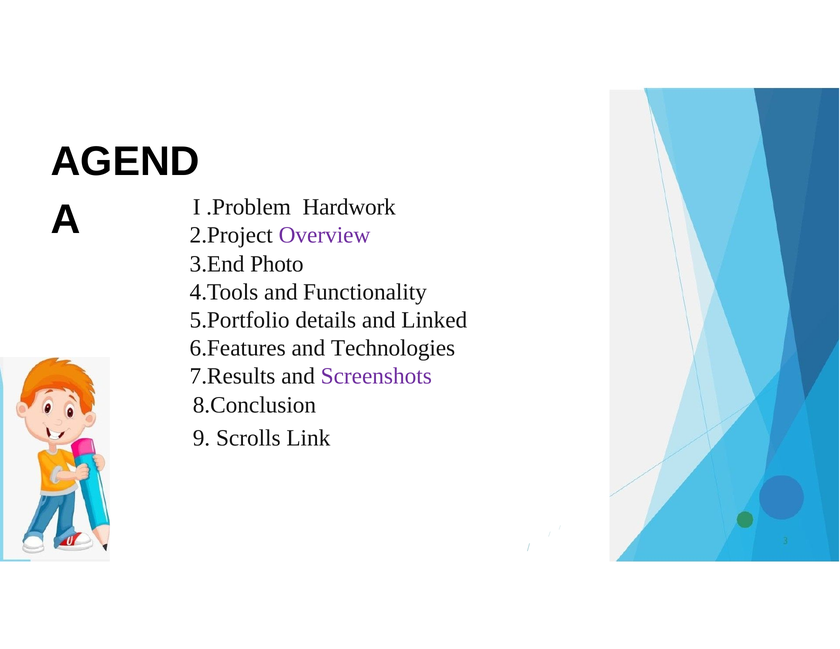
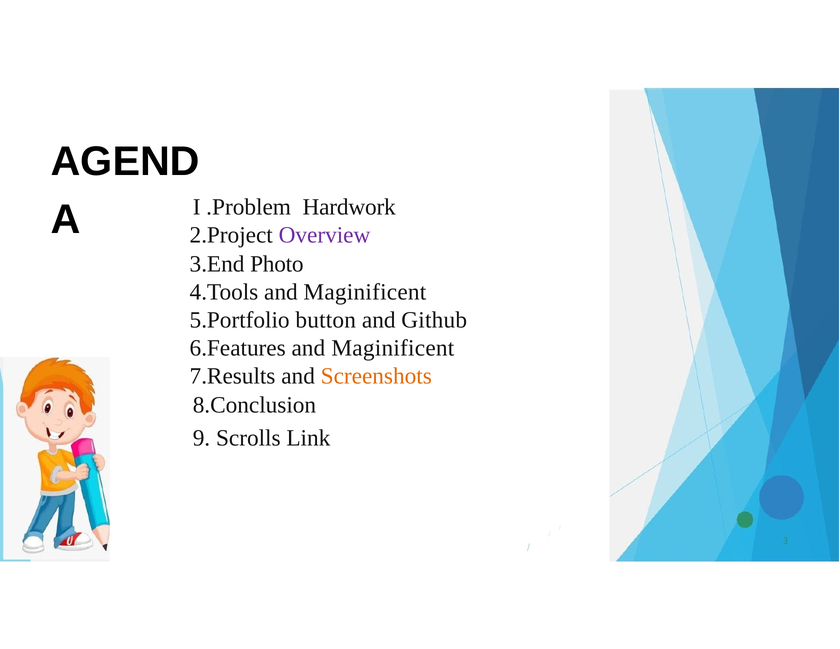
Functionality at (365, 292): Functionality -> Maginificent
details: details -> button
Linked: Linked -> Github
Technologies at (393, 348): Technologies -> Maginificent
Screenshots colour: purple -> orange
